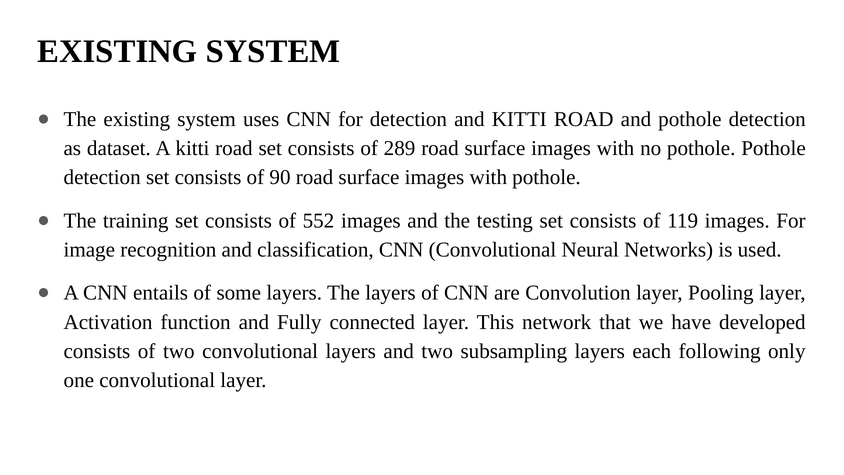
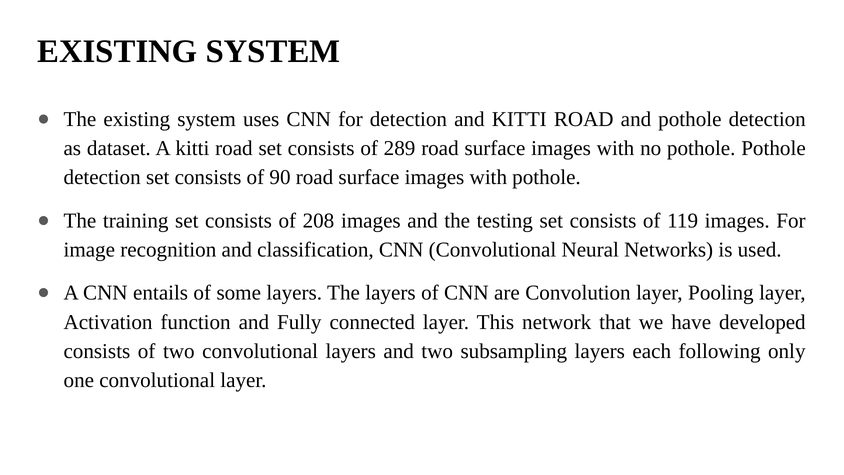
552: 552 -> 208
